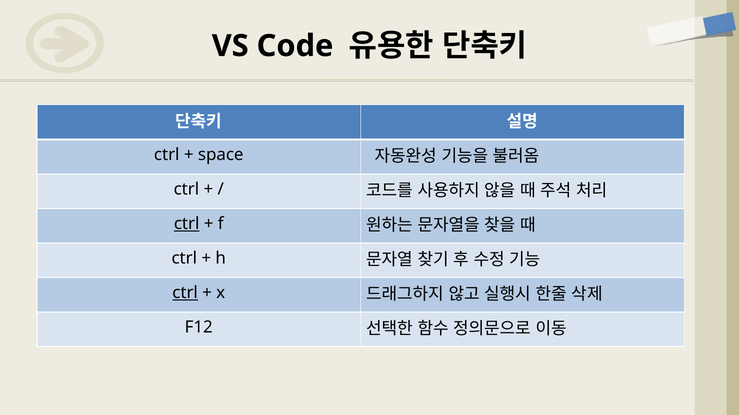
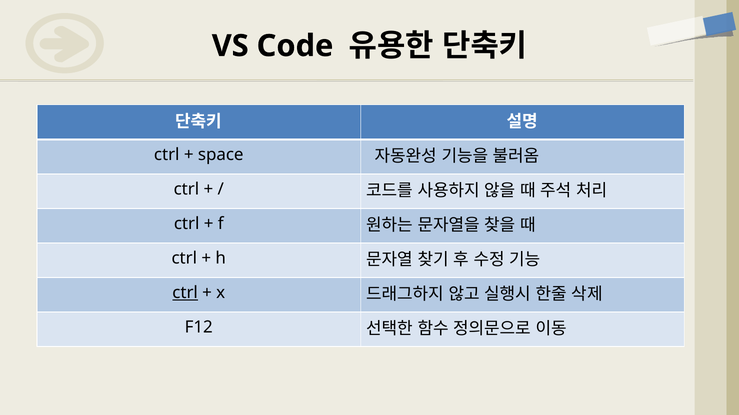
ctrl at (187, 224) underline: present -> none
